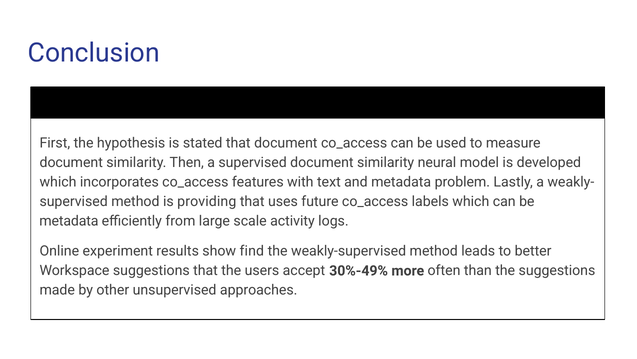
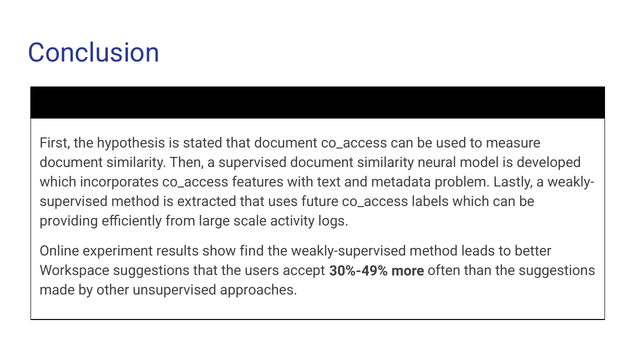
providing: providing -> extracted
metadata at (69, 221): metadata -> providing
